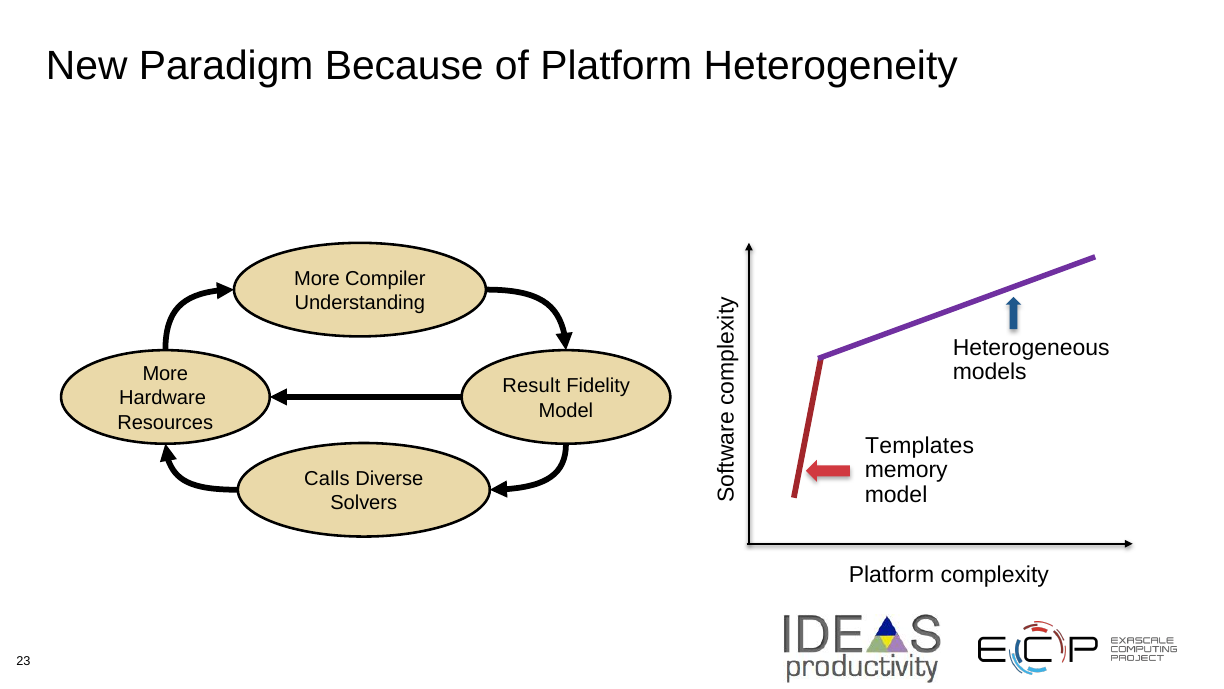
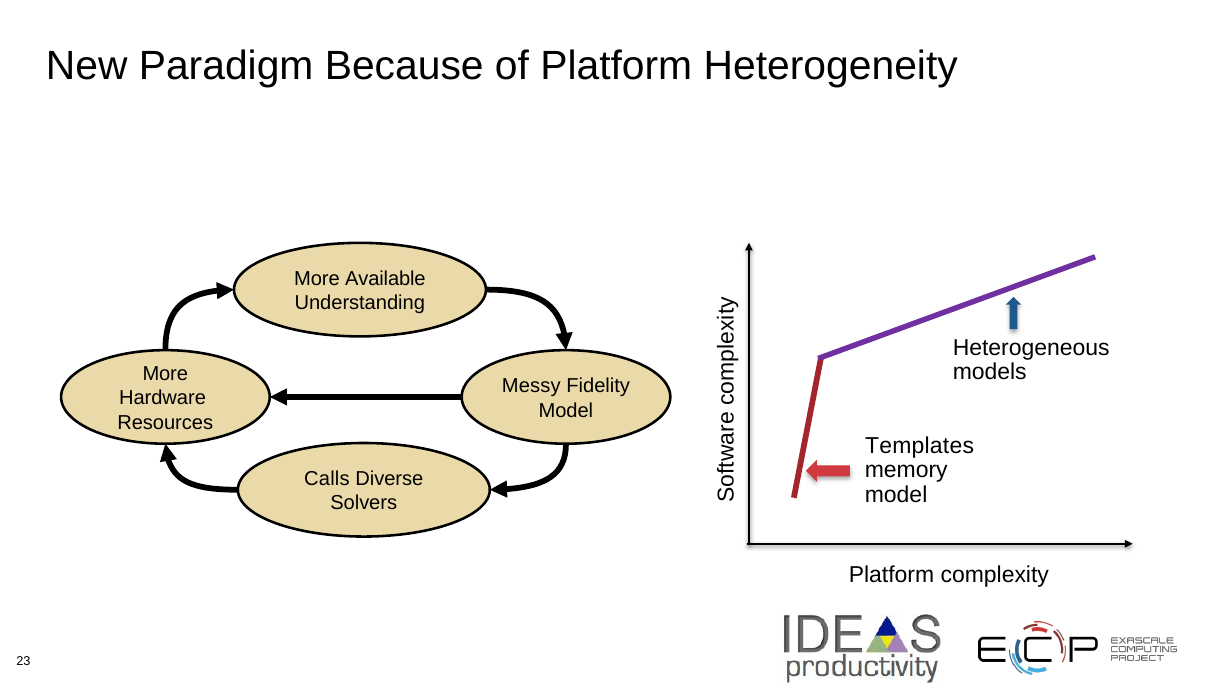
Compiler: Compiler -> Available
Result: Result -> Messy
